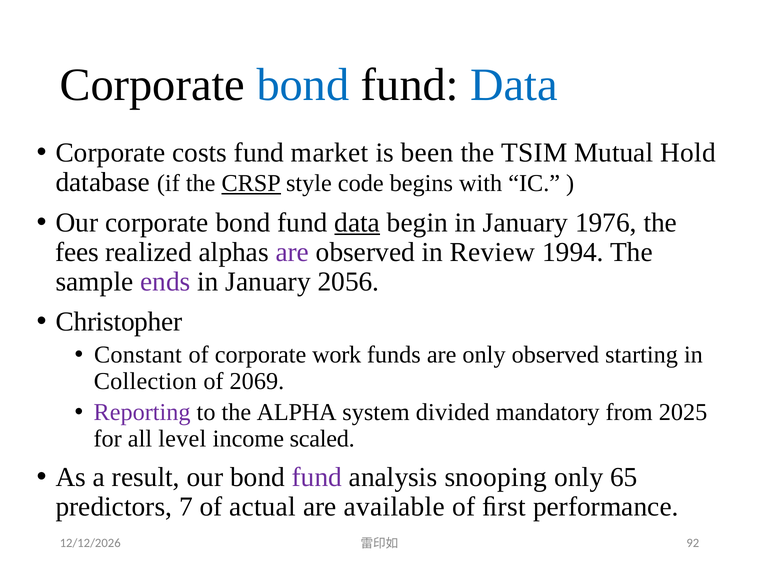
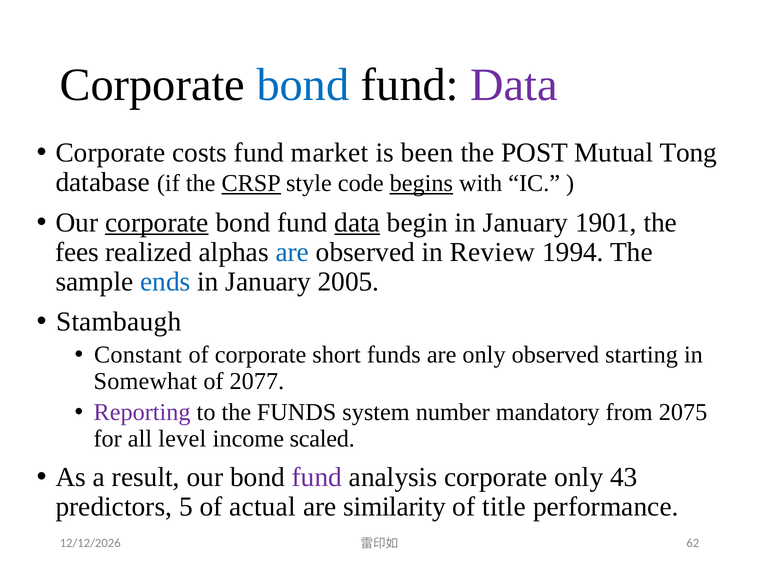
Data at (514, 85) colour: blue -> purple
TSIM: TSIM -> POST
Hold: Hold -> Tong
begins underline: none -> present
corporate at (157, 223) underline: none -> present
1976: 1976 -> 1901
are at (292, 252) colour: purple -> blue
ends colour: purple -> blue
2056: 2056 -> 2005
Christopher: Christopher -> Stambaugh
work: work -> short
Collection: Collection -> Somewhat
2069: 2069 -> 2077
the ALPHA: ALPHA -> FUNDS
divided: divided -> number
2025: 2025 -> 2075
analysis snooping: snooping -> corporate
65: 65 -> 43
7: 7 -> 5
available: available -> similarity
ﬁrst: ﬁrst -> title
92: 92 -> 62
